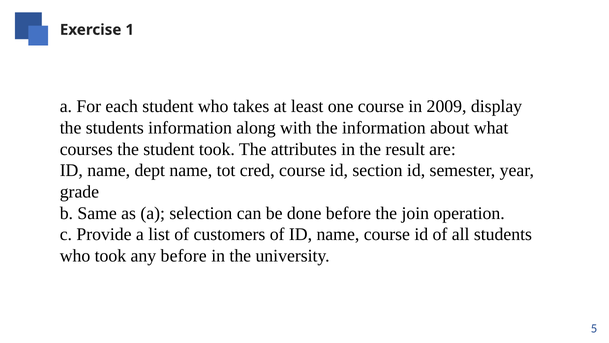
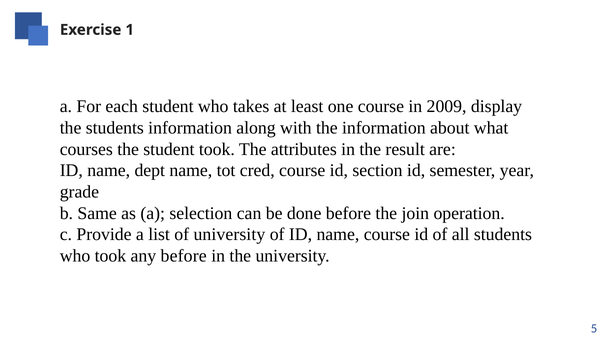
of customers: customers -> university
